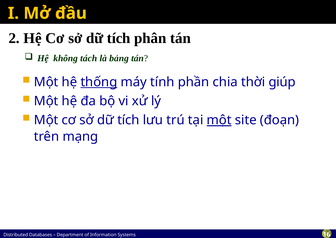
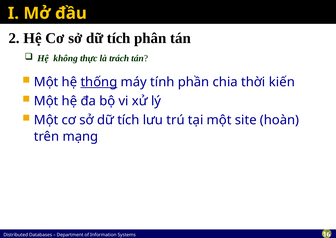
tách: tách -> thực
bảng: bảng -> trách
giúp: giúp -> kiến
một at (219, 120) underline: present -> none
đoạn: đoạn -> hoàn
